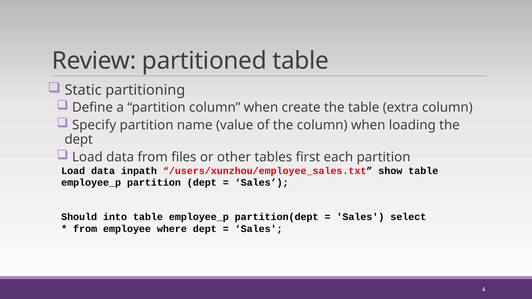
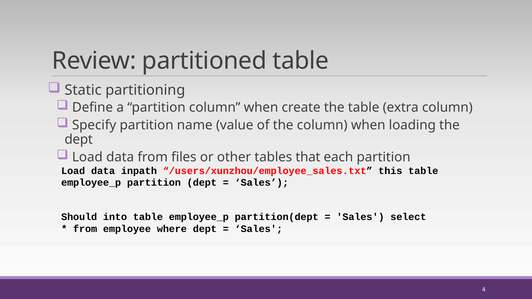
first: first -> that
show: show -> this
